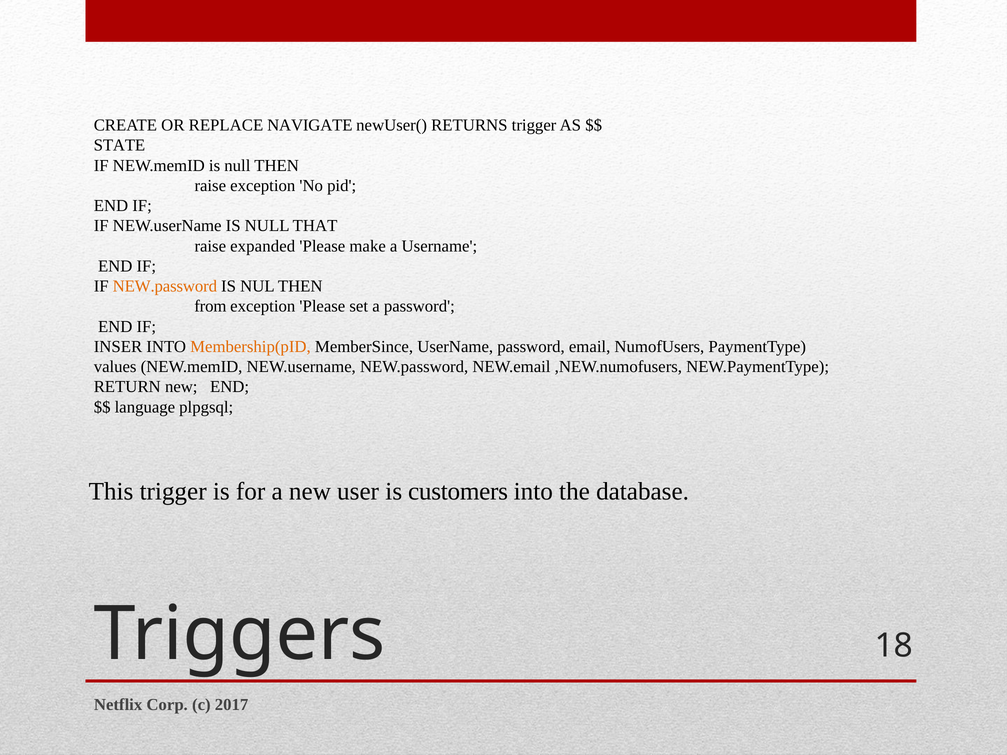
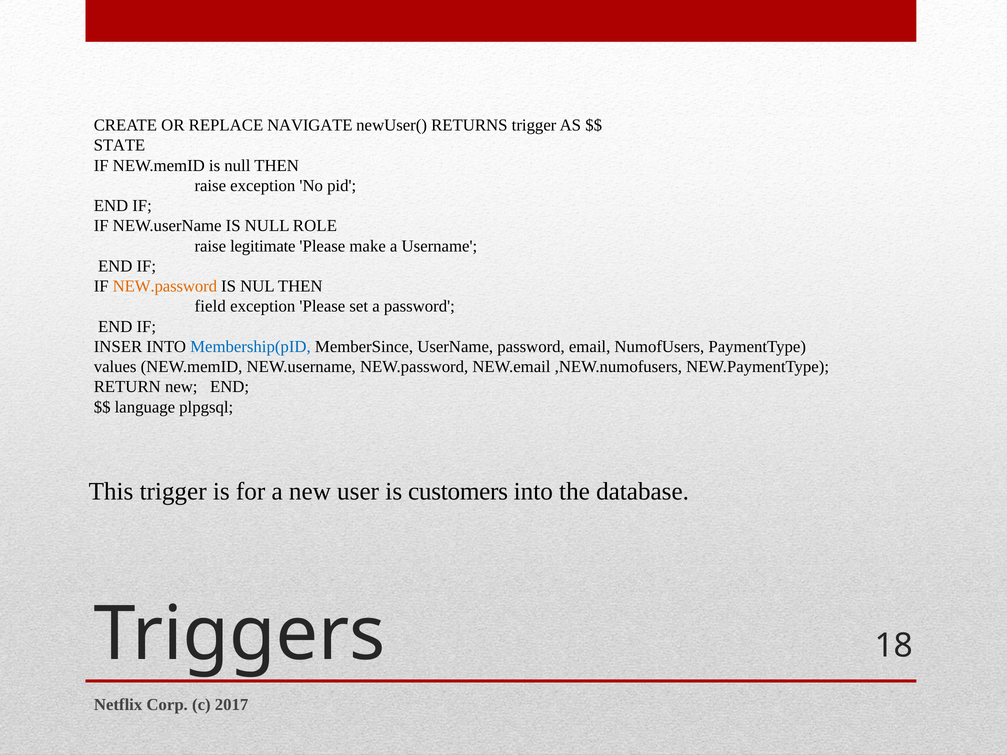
THAT: THAT -> ROLE
expanded: expanded -> legitimate
from: from -> field
Membership(pID colour: orange -> blue
